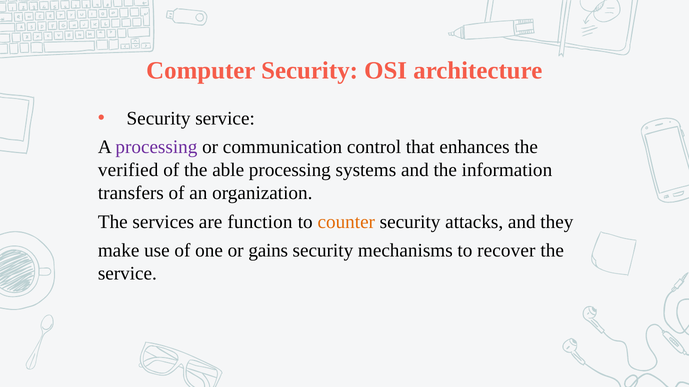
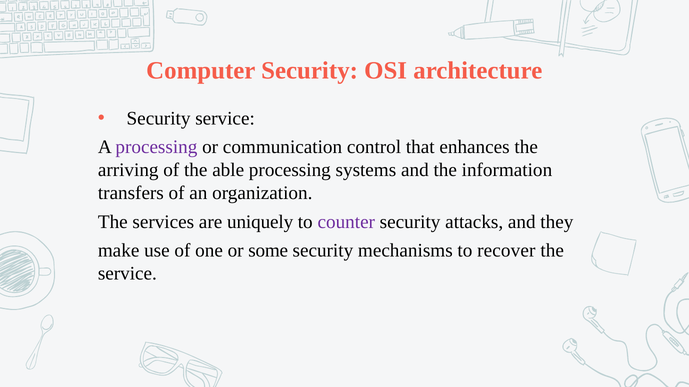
verified: verified -> arriving
function: function -> uniquely
counter colour: orange -> purple
gains: gains -> some
